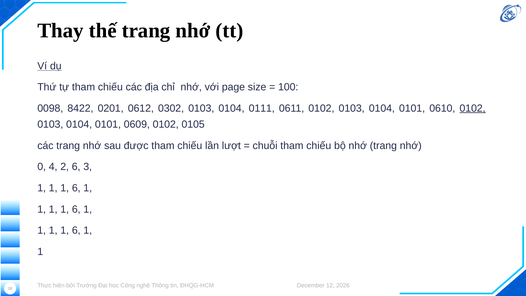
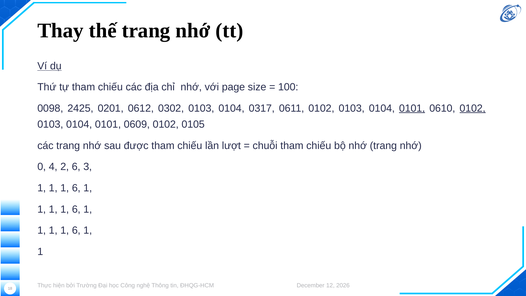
8422: 8422 -> 2425
0111: 0111 -> 0317
0101 at (412, 108) underline: none -> present
